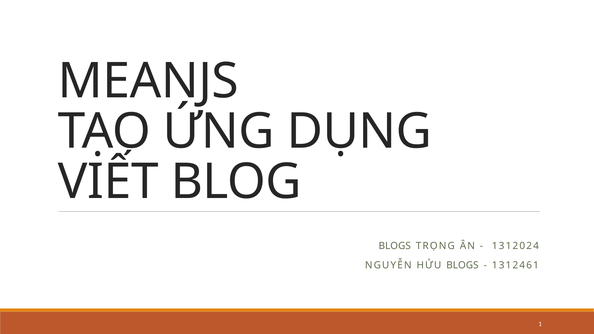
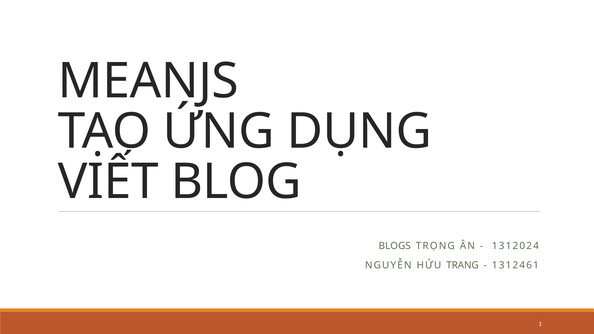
HỬU BLOGS: BLOGS -> TRANG
